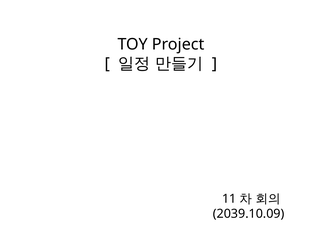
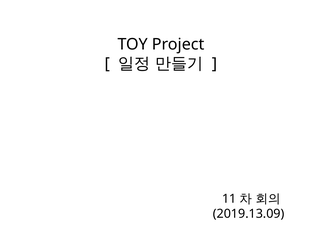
2039.10.09: 2039.10.09 -> 2019.13.09
